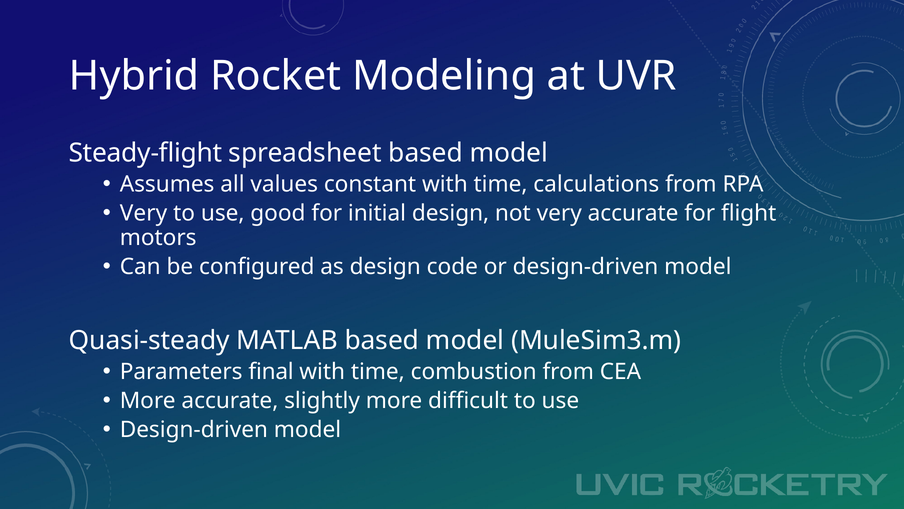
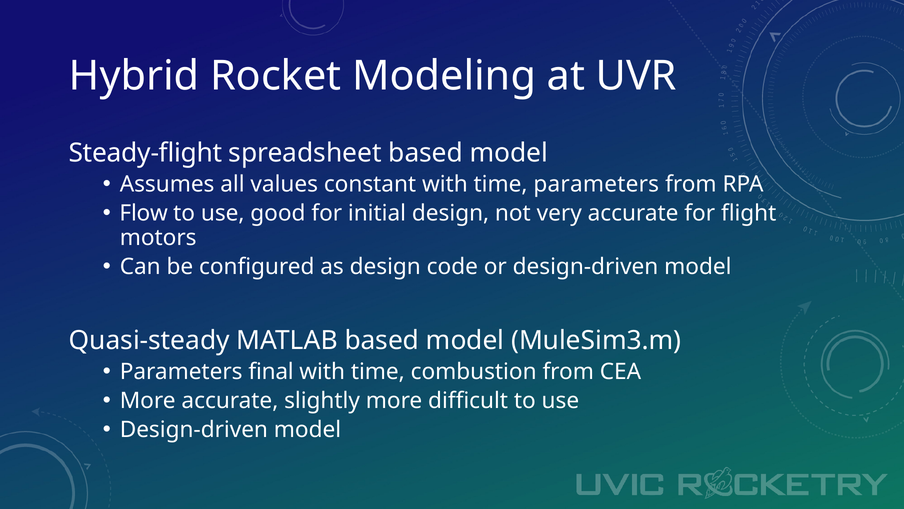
time calculations: calculations -> parameters
Very at (144, 213): Very -> Flow
